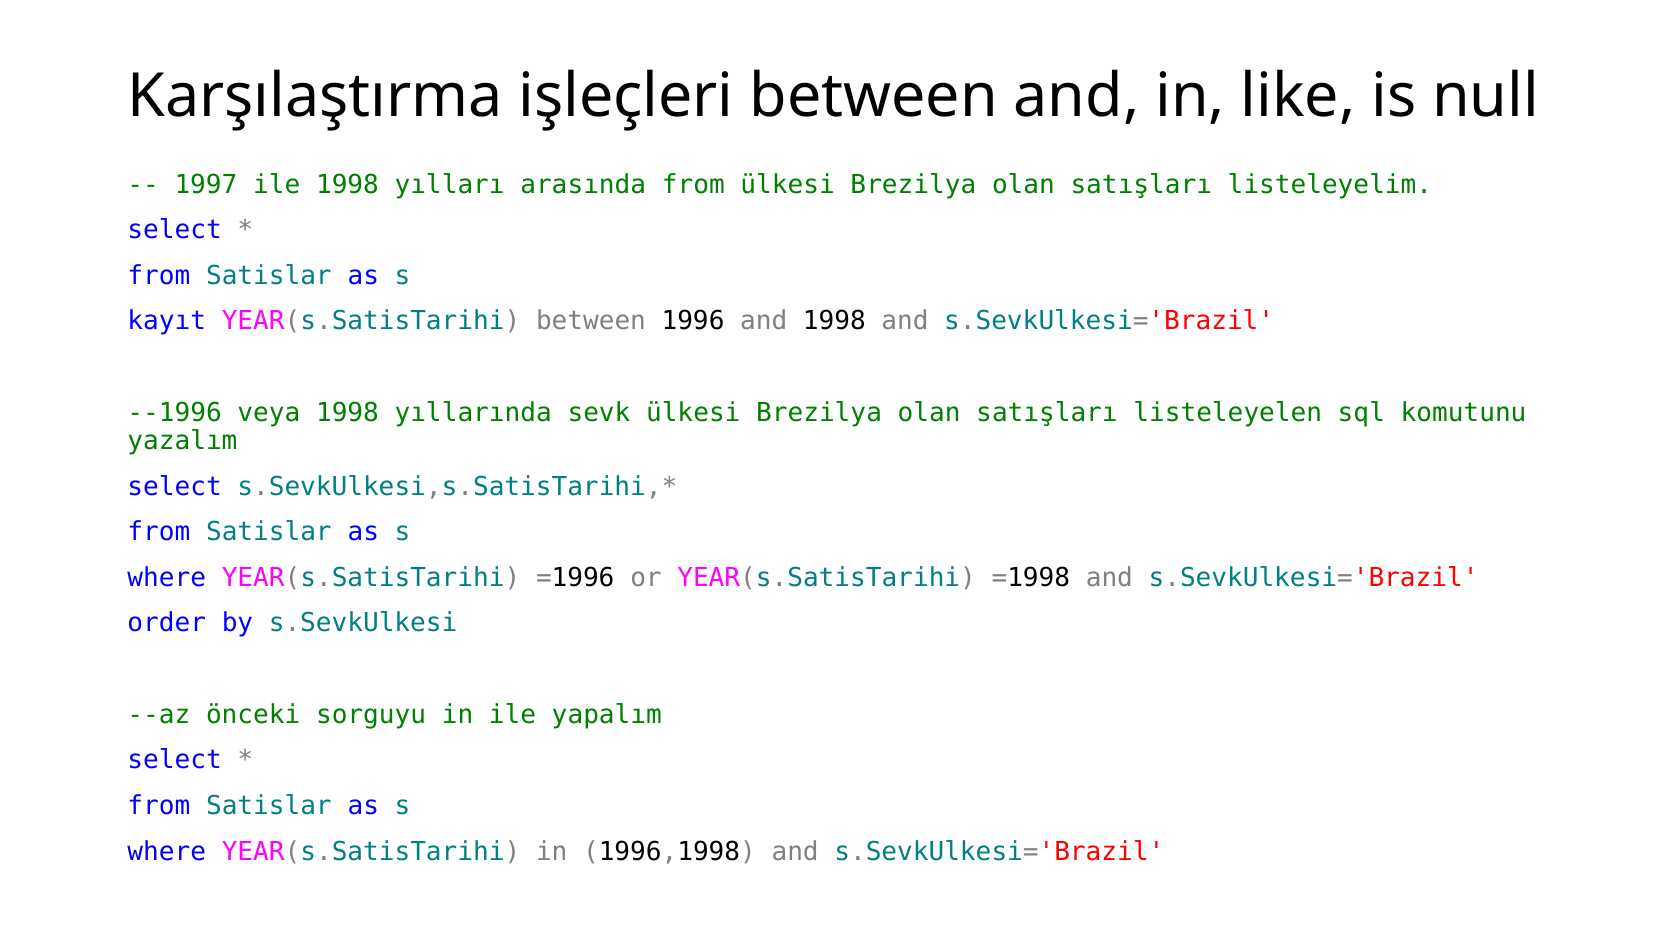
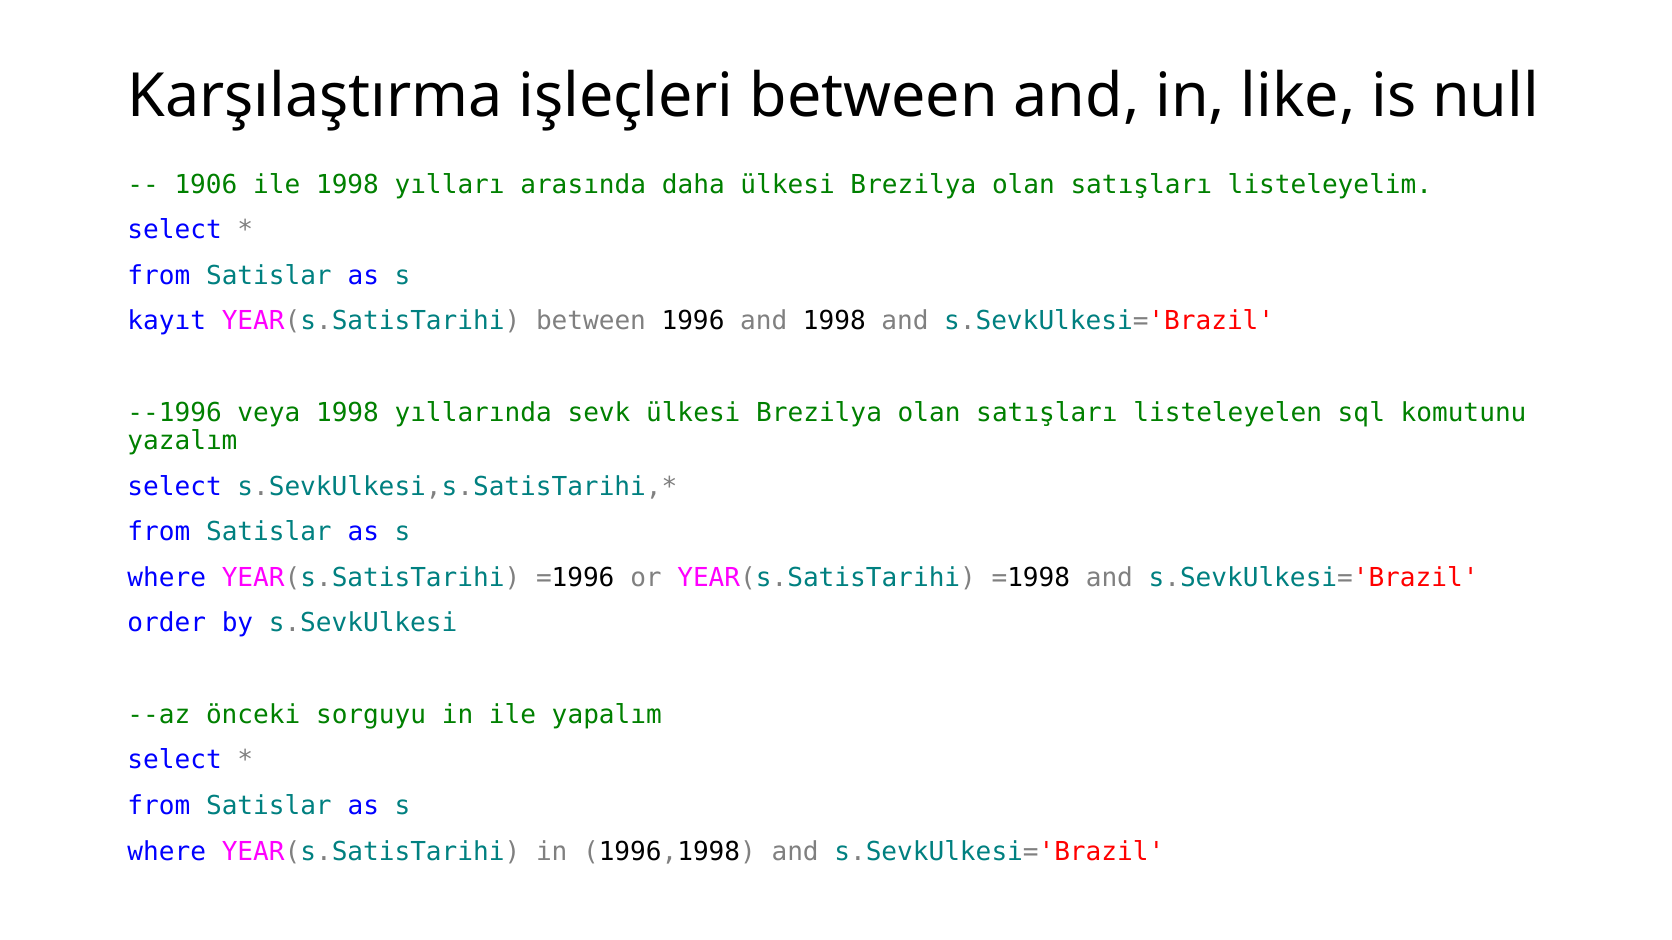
1997: 1997 -> 1906
arasında from: from -> daha
